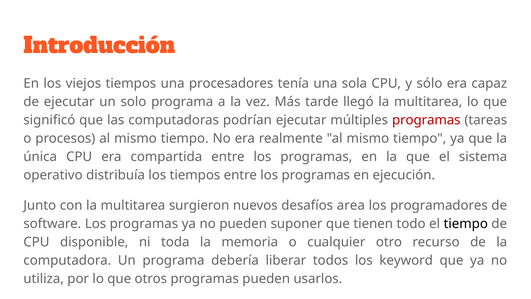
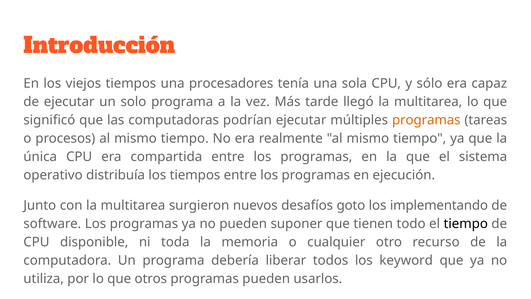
programas at (426, 120) colour: red -> orange
area: area -> goto
programadores: programadores -> implementando
